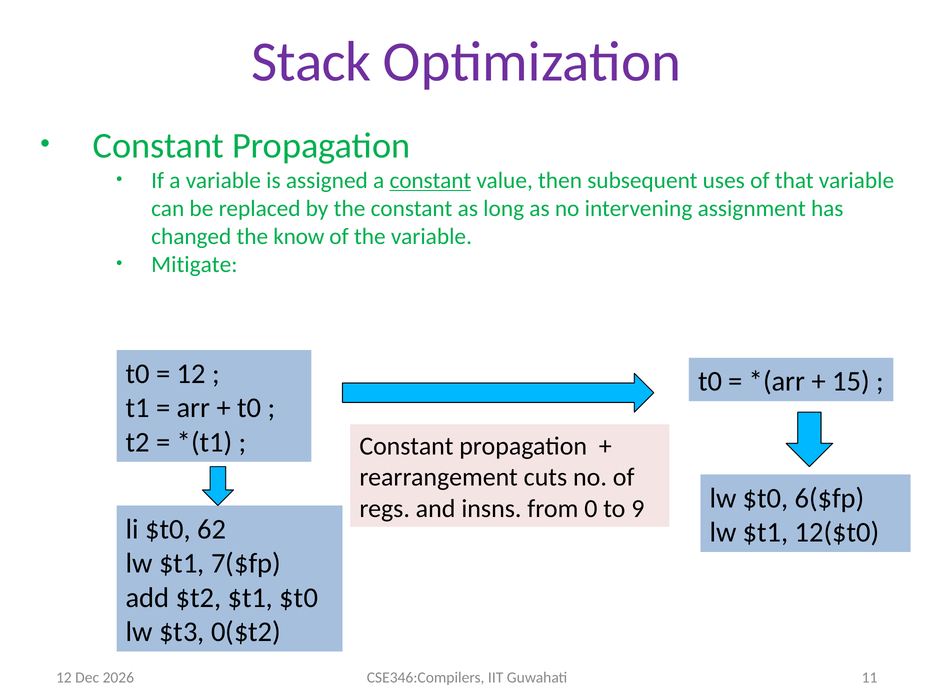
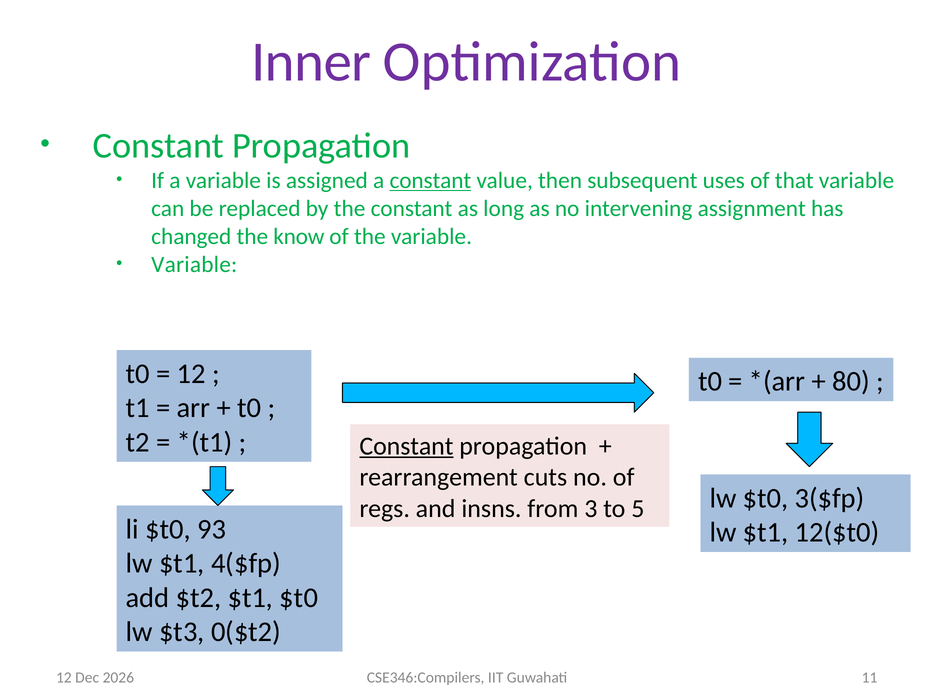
Stack: Stack -> Inner
Mitigate at (194, 265): Mitigate -> Variable
15: 15 -> 80
Constant at (406, 447) underline: none -> present
6($fp: 6($fp -> 3($fp
0: 0 -> 3
9: 9 -> 5
62: 62 -> 93
7($fp: 7($fp -> 4($fp
